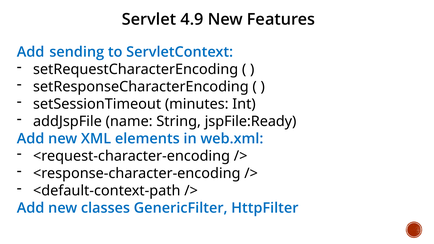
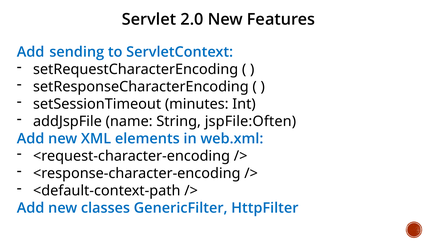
4.9: 4.9 -> 2.0
jspFile:Ready: jspFile:Ready -> jspFile:Often
